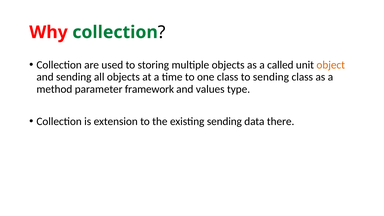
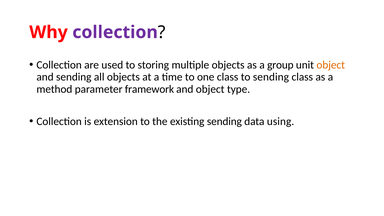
collection at (115, 32) colour: green -> purple
called: called -> group
and values: values -> object
there: there -> using
